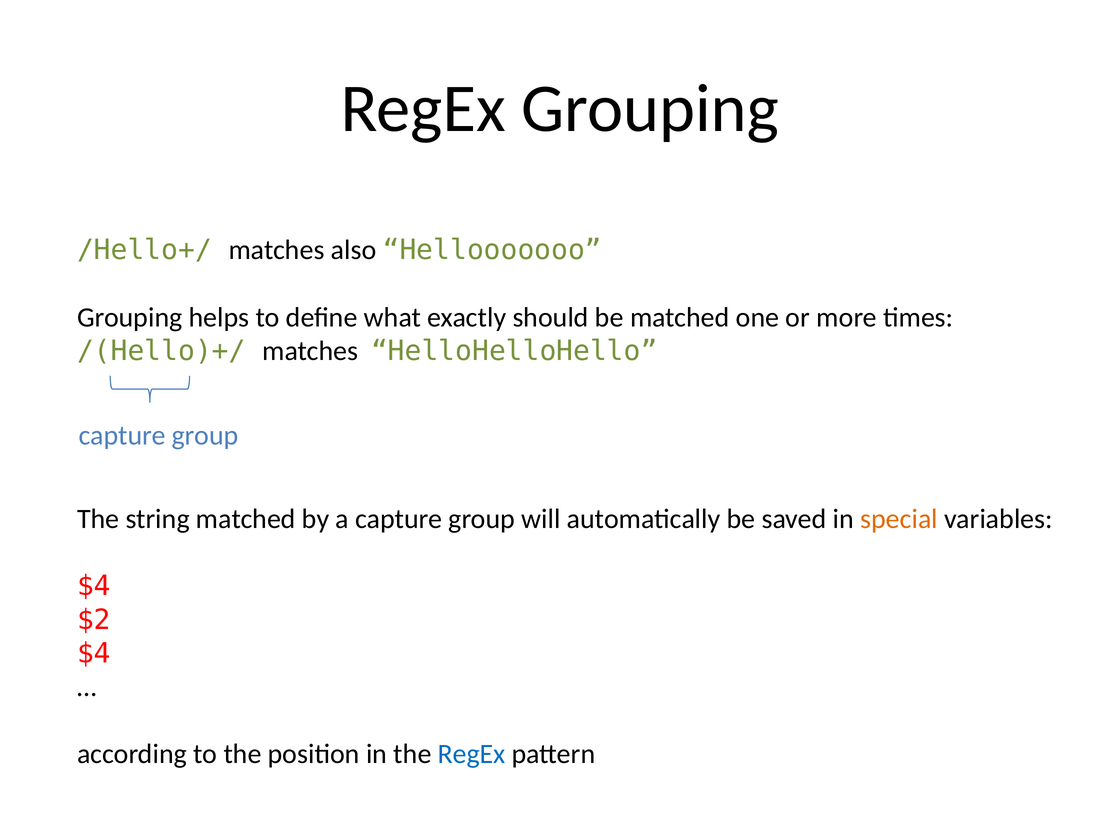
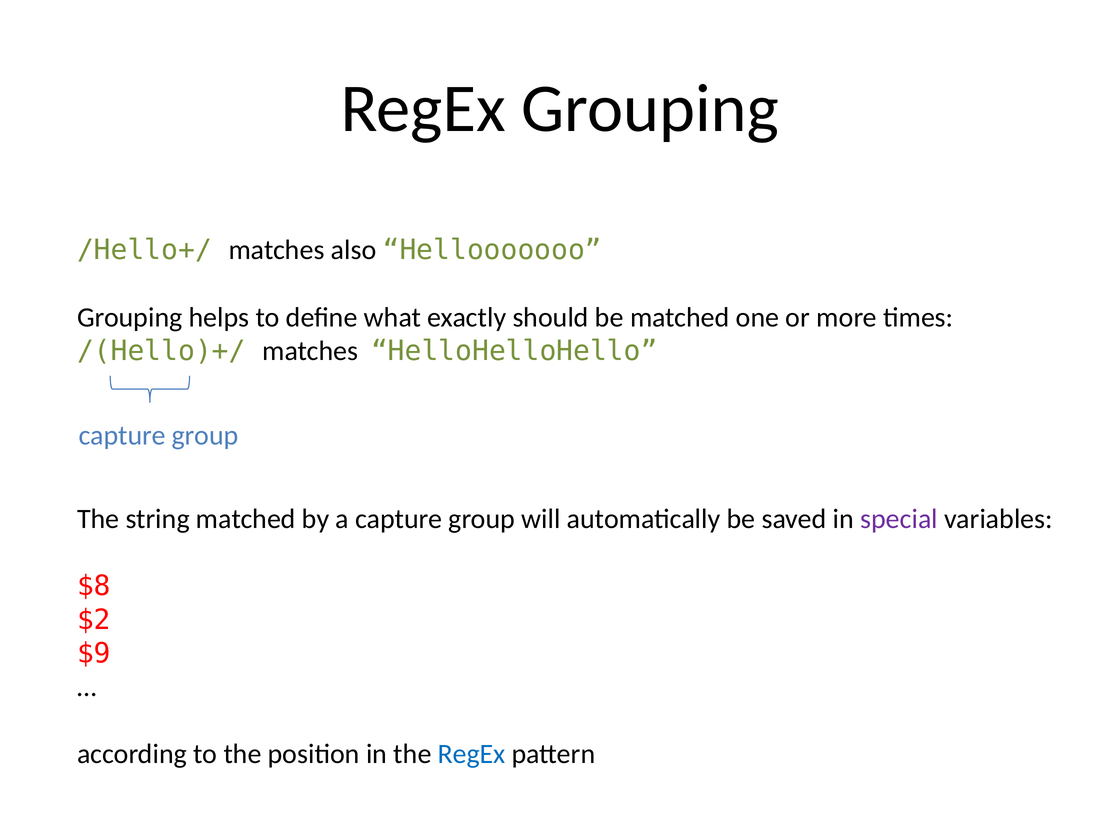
special colour: orange -> purple
$4 at (94, 586): $4 -> $8
$4 at (94, 653): $4 -> $9
